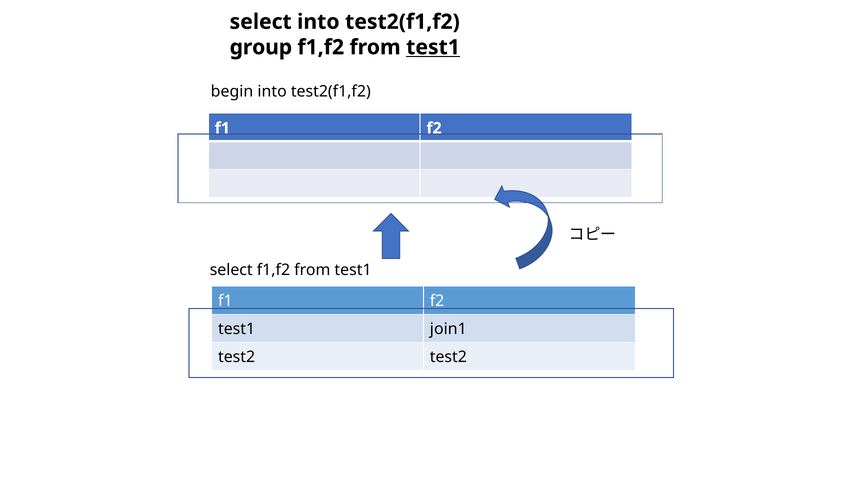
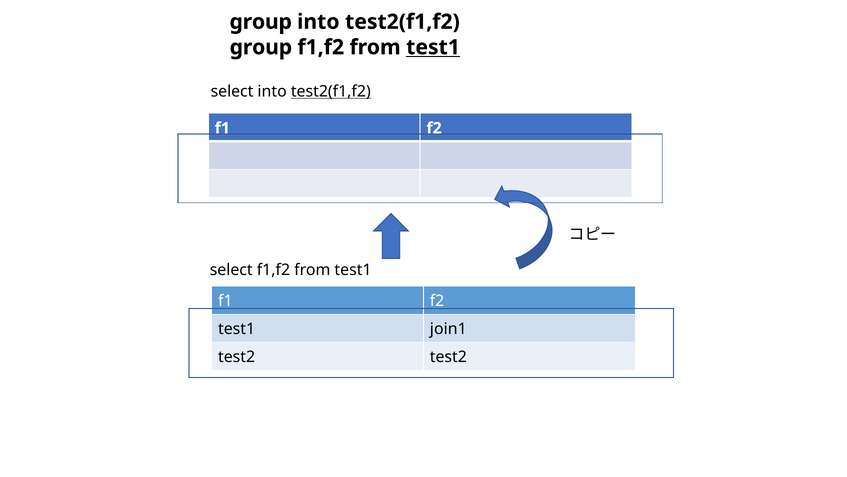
select at (261, 22): select -> group
begin at (232, 91): begin -> select
test2(f1,f2 at (331, 91) underline: none -> present
